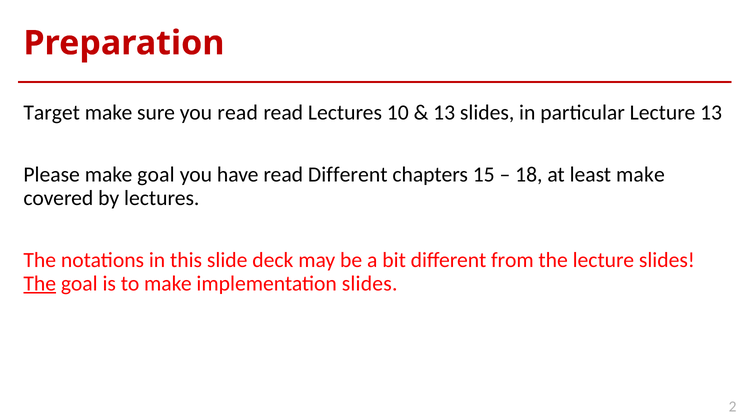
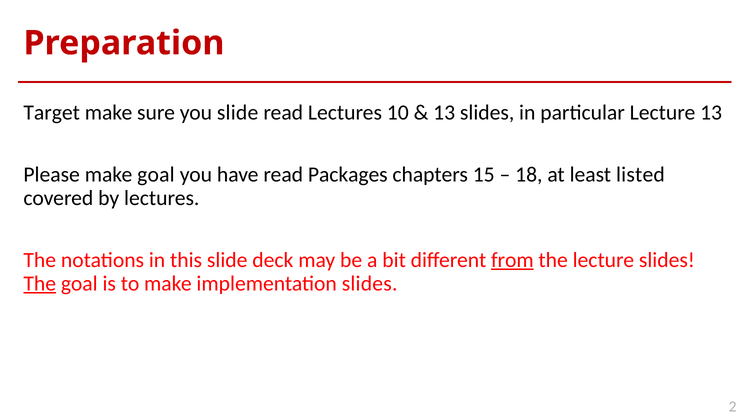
you read: read -> slide
read Different: Different -> Packages
least make: make -> listed
from underline: none -> present
